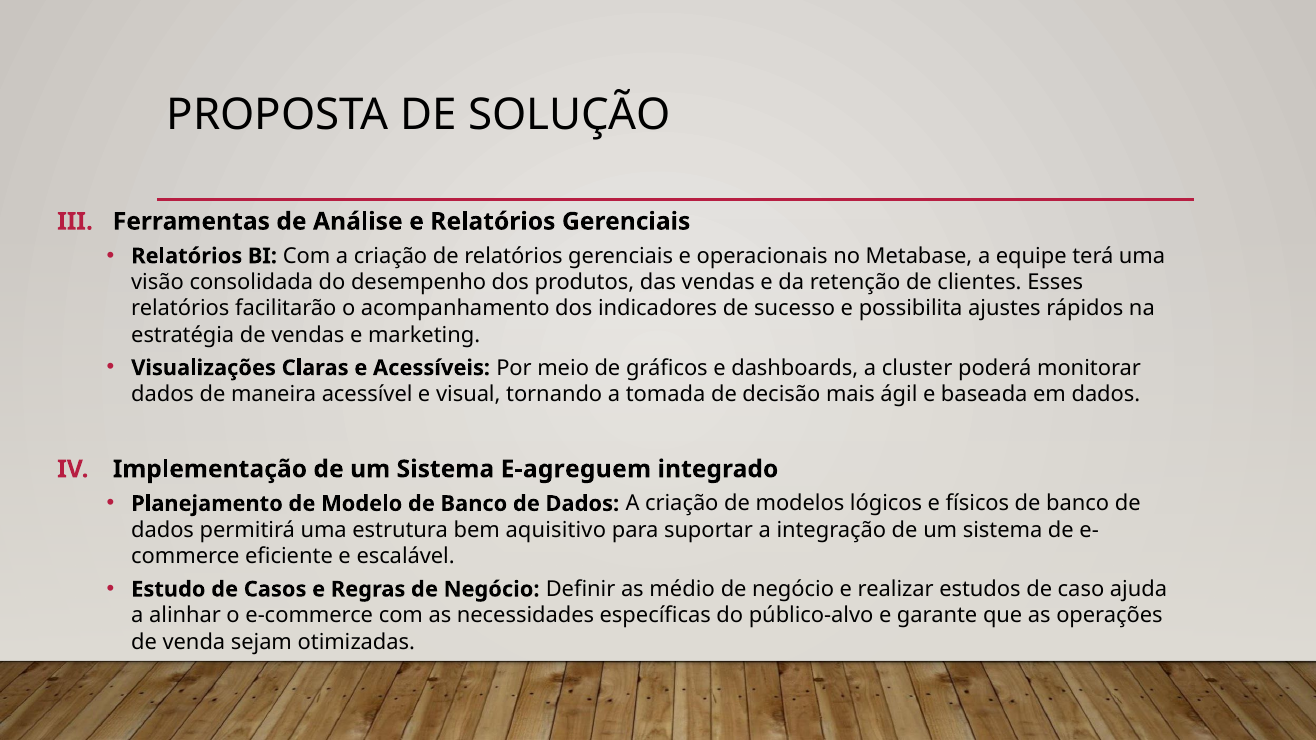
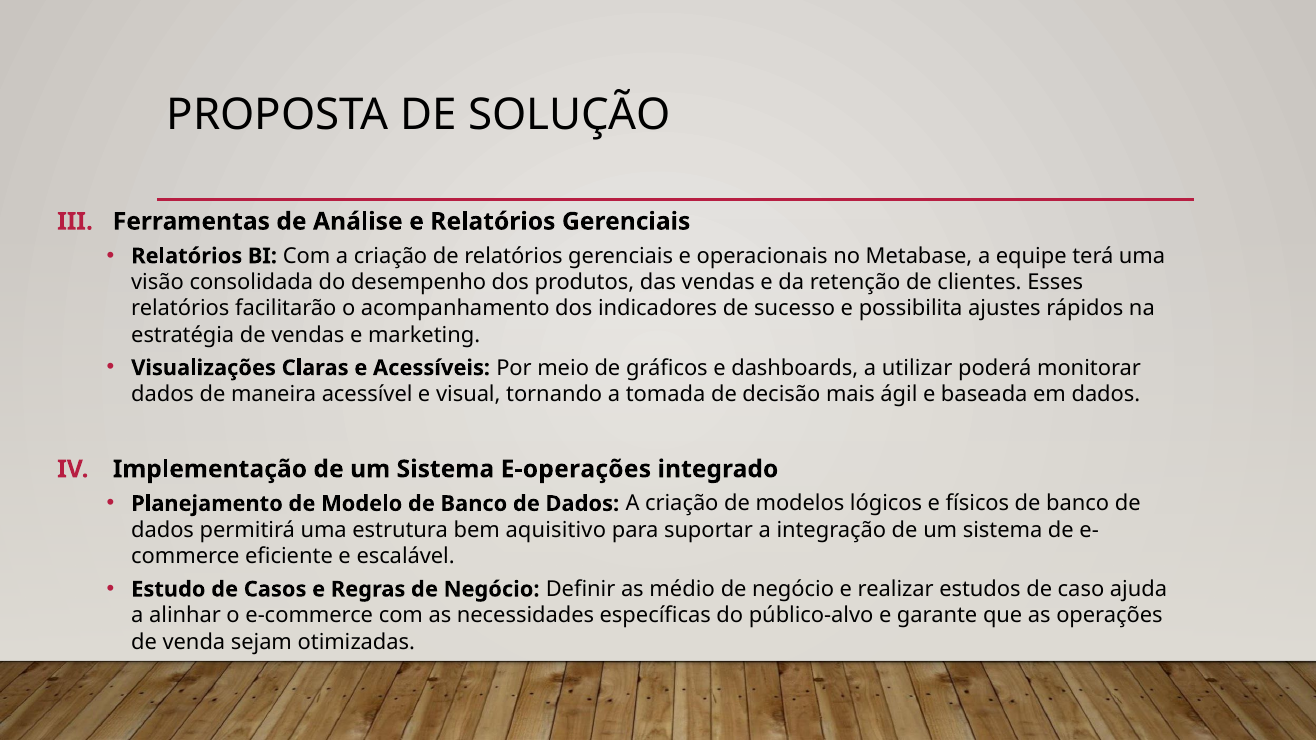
cluster: cluster -> utilizar
E-agreguem: E-agreguem -> E-operações
